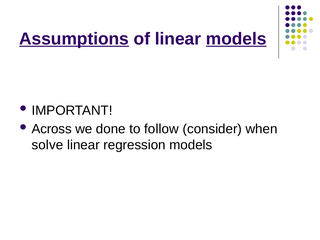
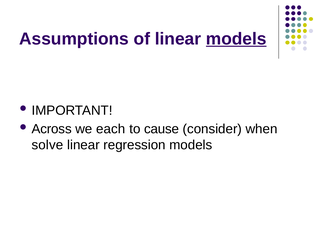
Assumptions underline: present -> none
done: done -> each
follow: follow -> cause
